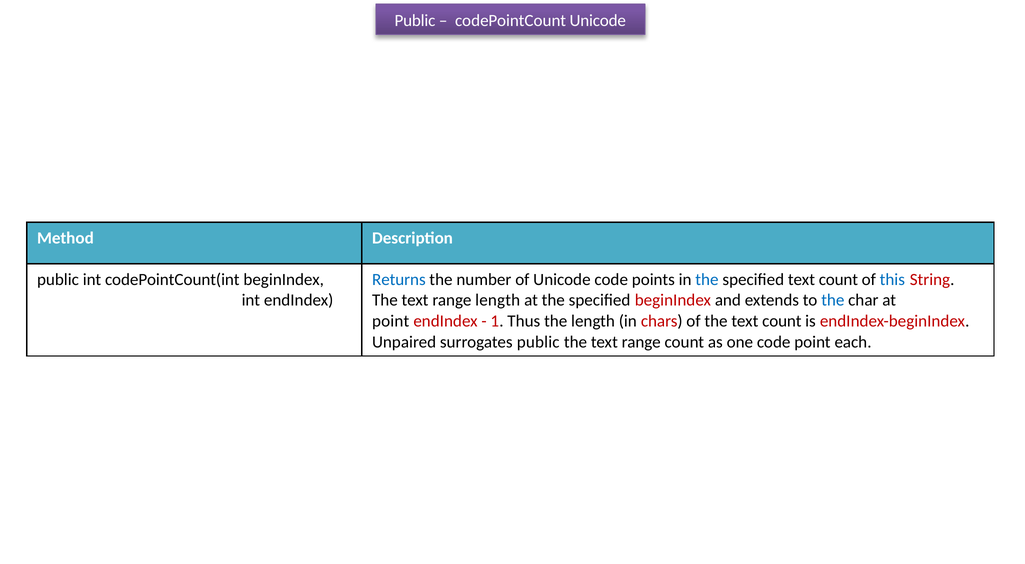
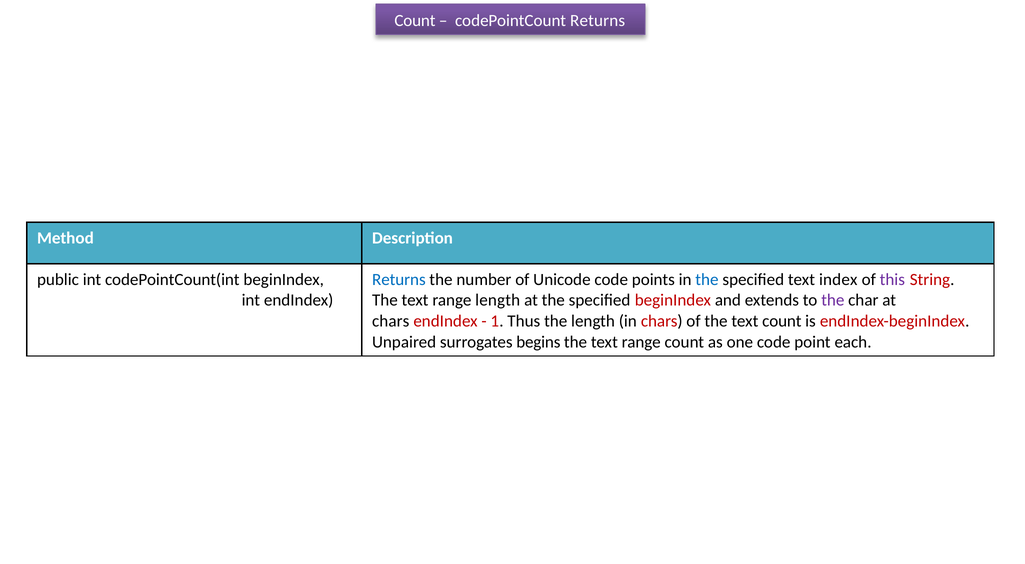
Public at (415, 20): Public -> Count
codePointCount Unicode: Unicode -> Returns
specified text count: count -> index
this colour: blue -> purple
the at (833, 300) colour: blue -> purple
point at (391, 321): point -> chars
surrogates public: public -> begins
